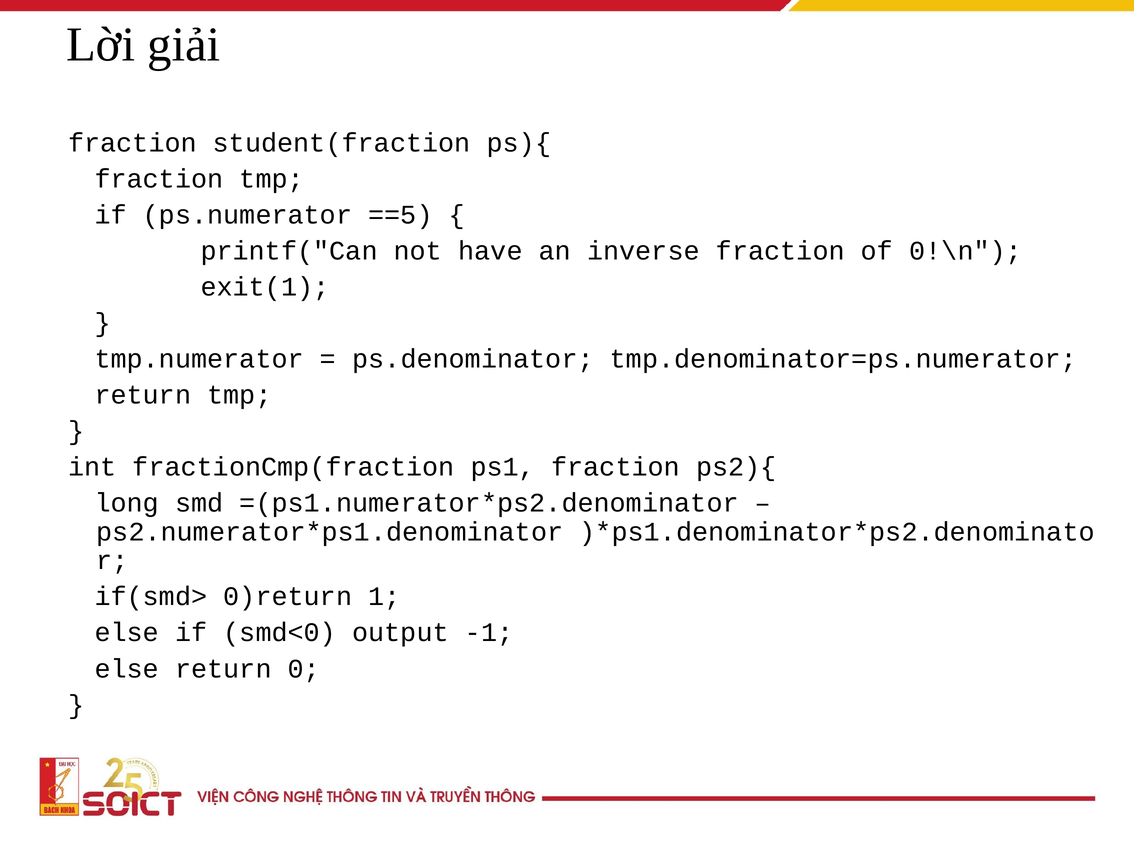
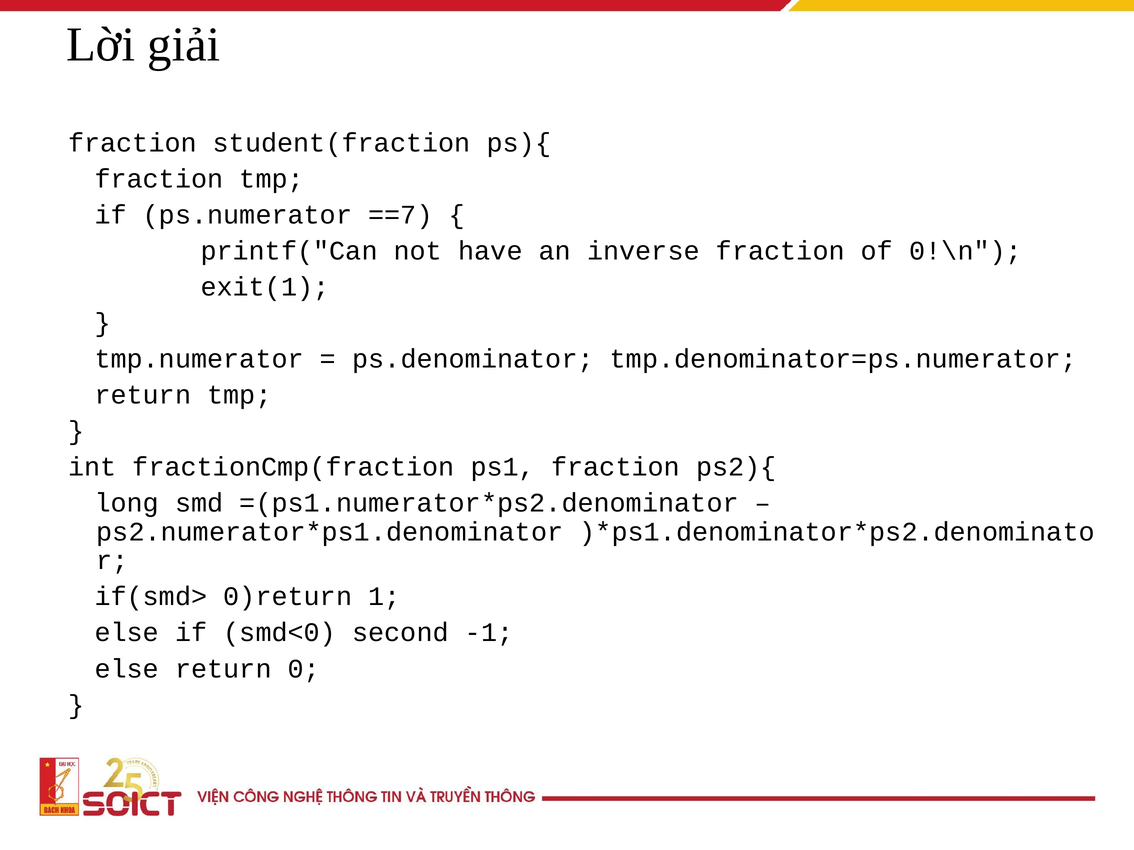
==5: ==5 -> ==7
output: output -> second
